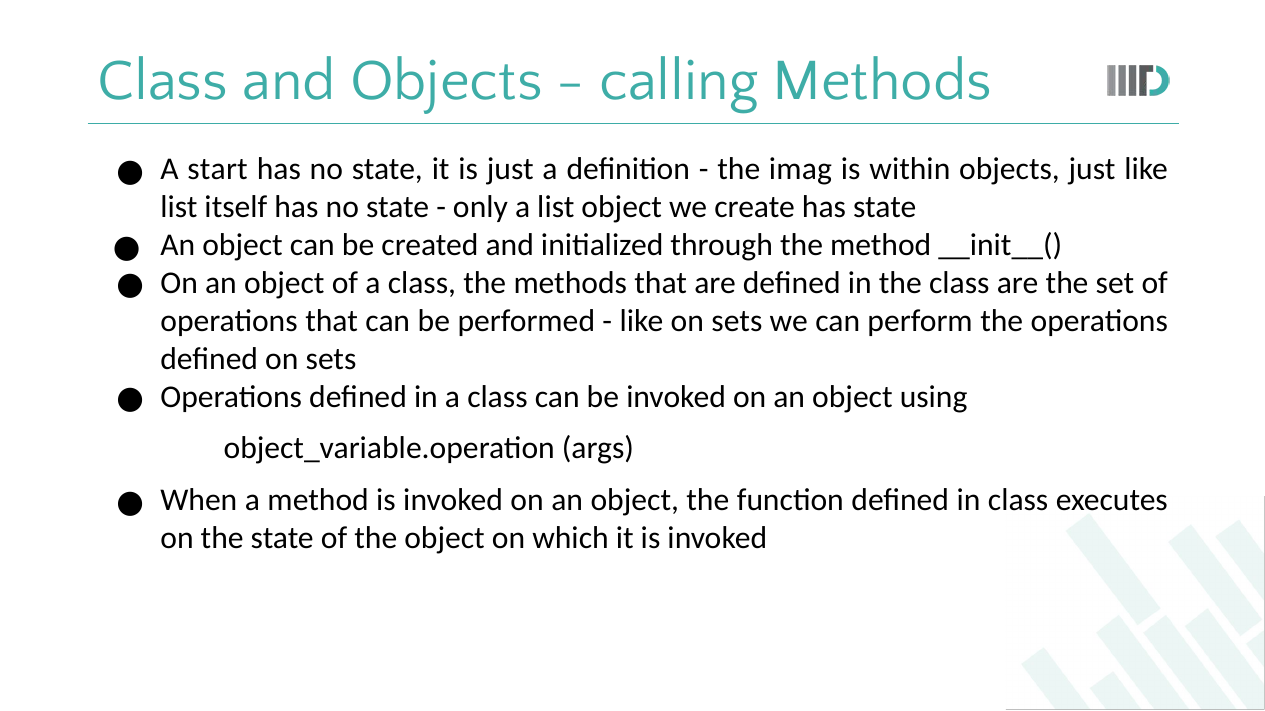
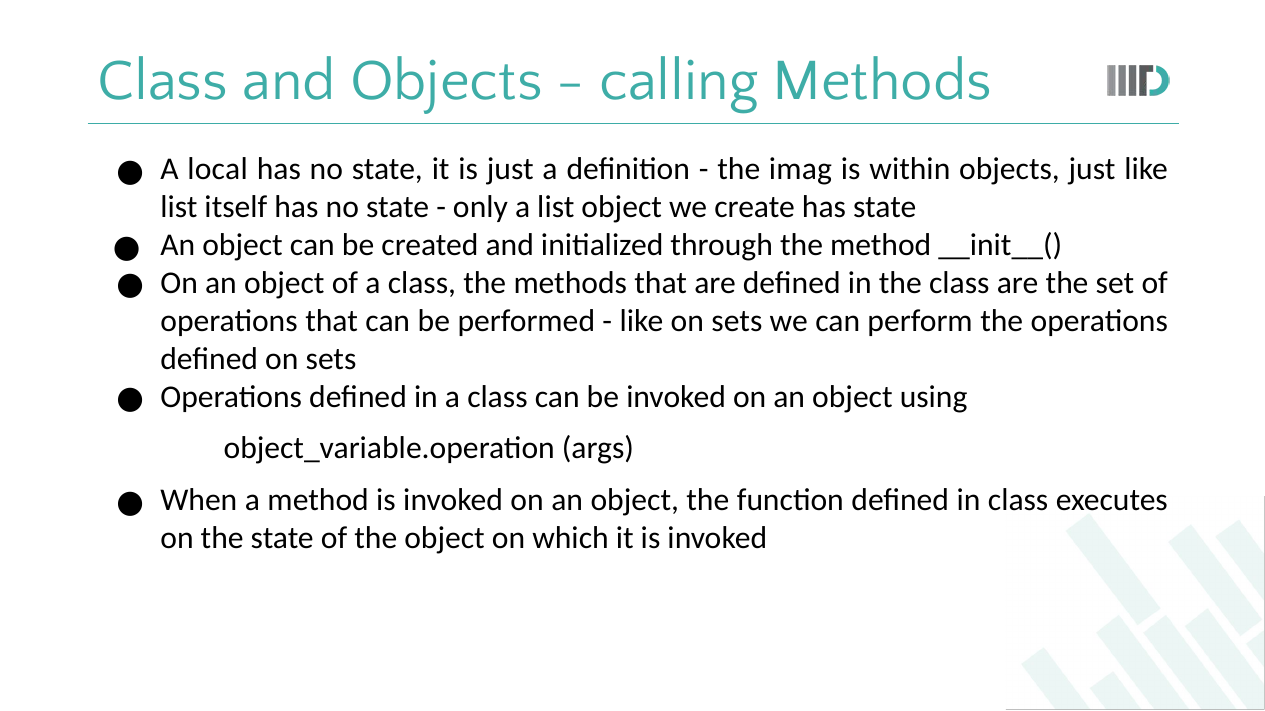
start: start -> local
